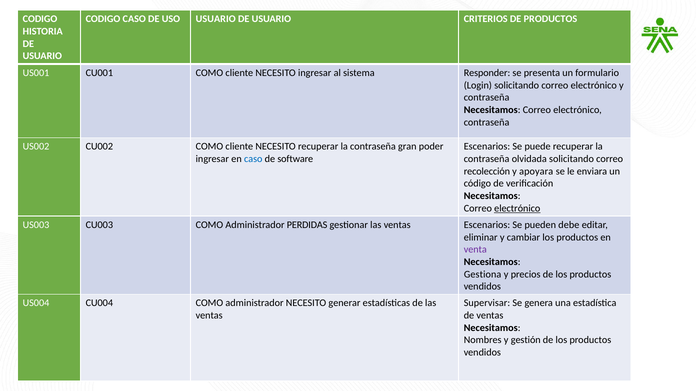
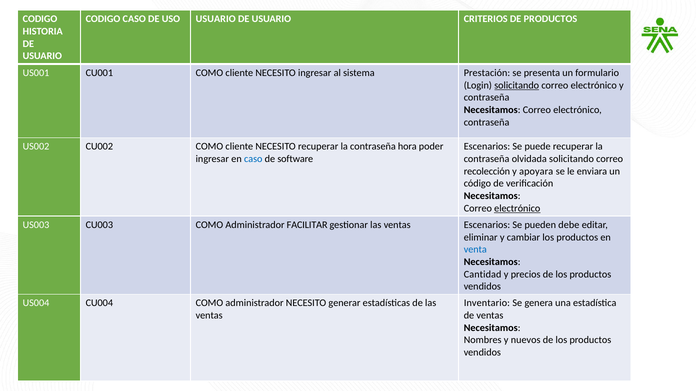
Responder: Responder -> Prestación
solicitando at (517, 85) underline: none -> present
gran: gran -> hora
PERDIDAS: PERDIDAS -> FACILITAR
venta colour: purple -> blue
Gestiona: Gestiona -> Cantidad
Supervisar: Supervisar -> Inventario
gestión: gestión -> nuevos
